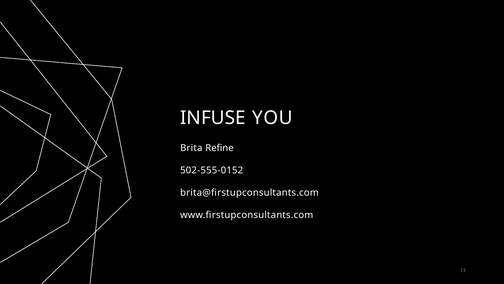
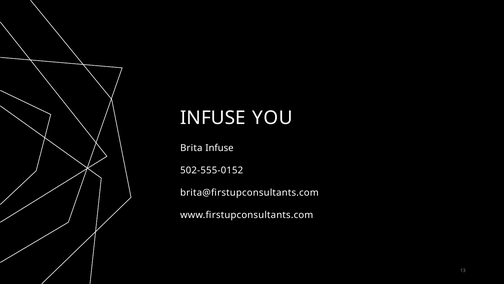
Brita Refine: Refine -> Infuse
